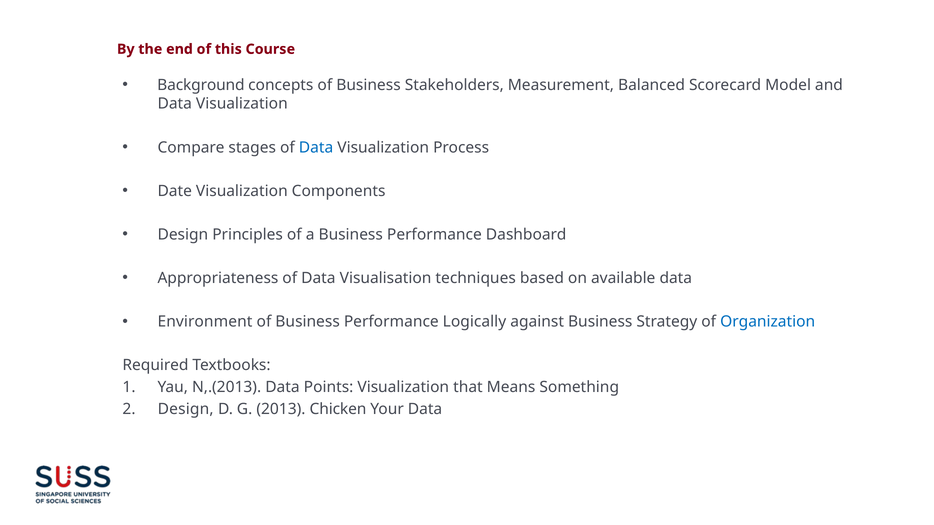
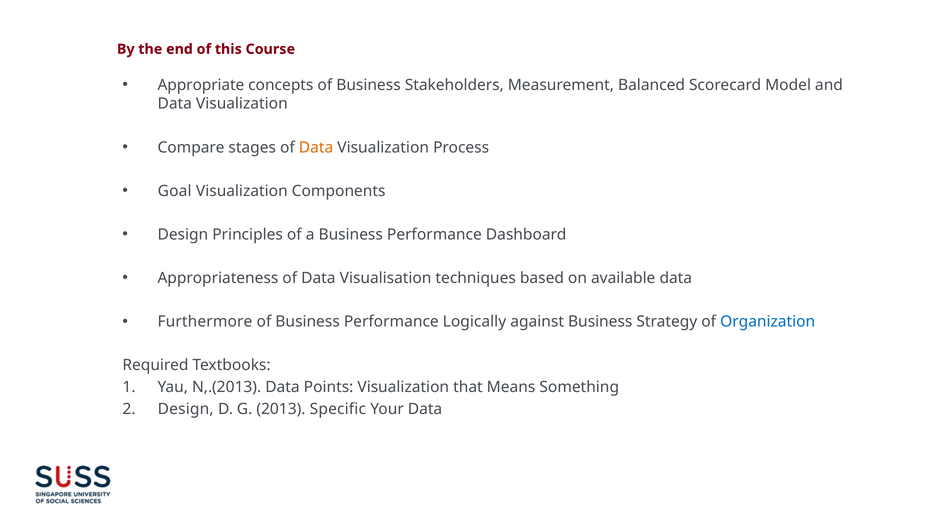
Background: Background -> Appropriate
Data at (316, 148) colour: blue -> orange
Date: Date -> Goal
Environment: Environment -> Furthermore
Chicken: Chicken -> Specific
